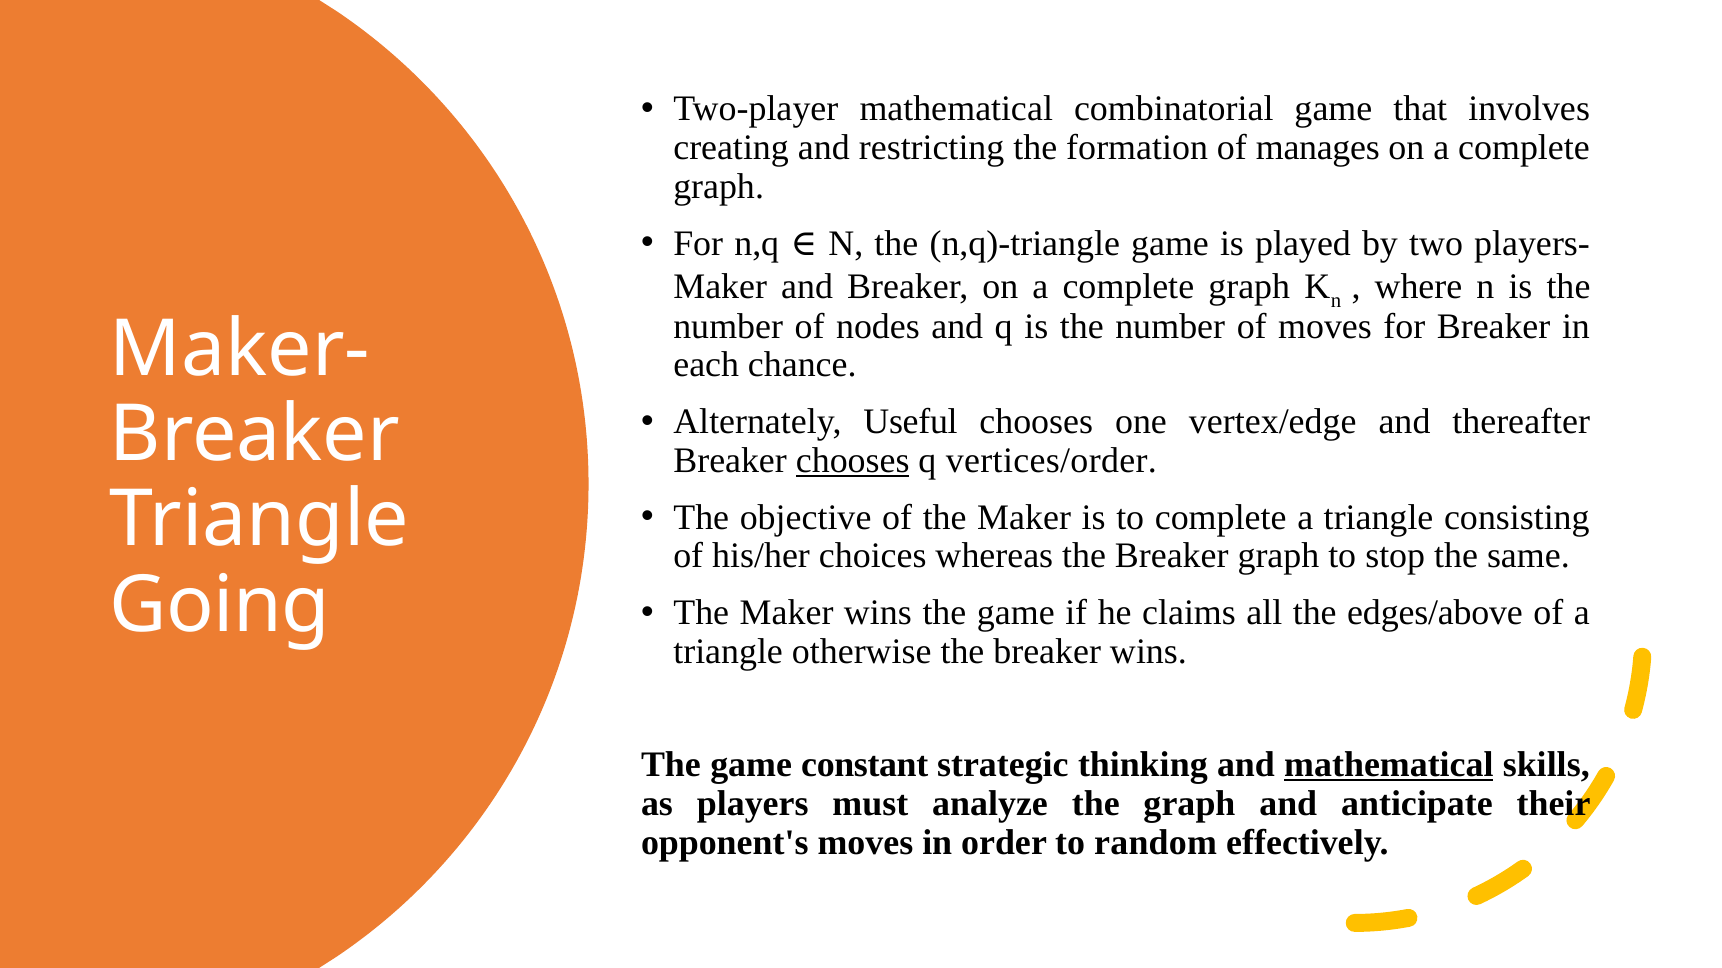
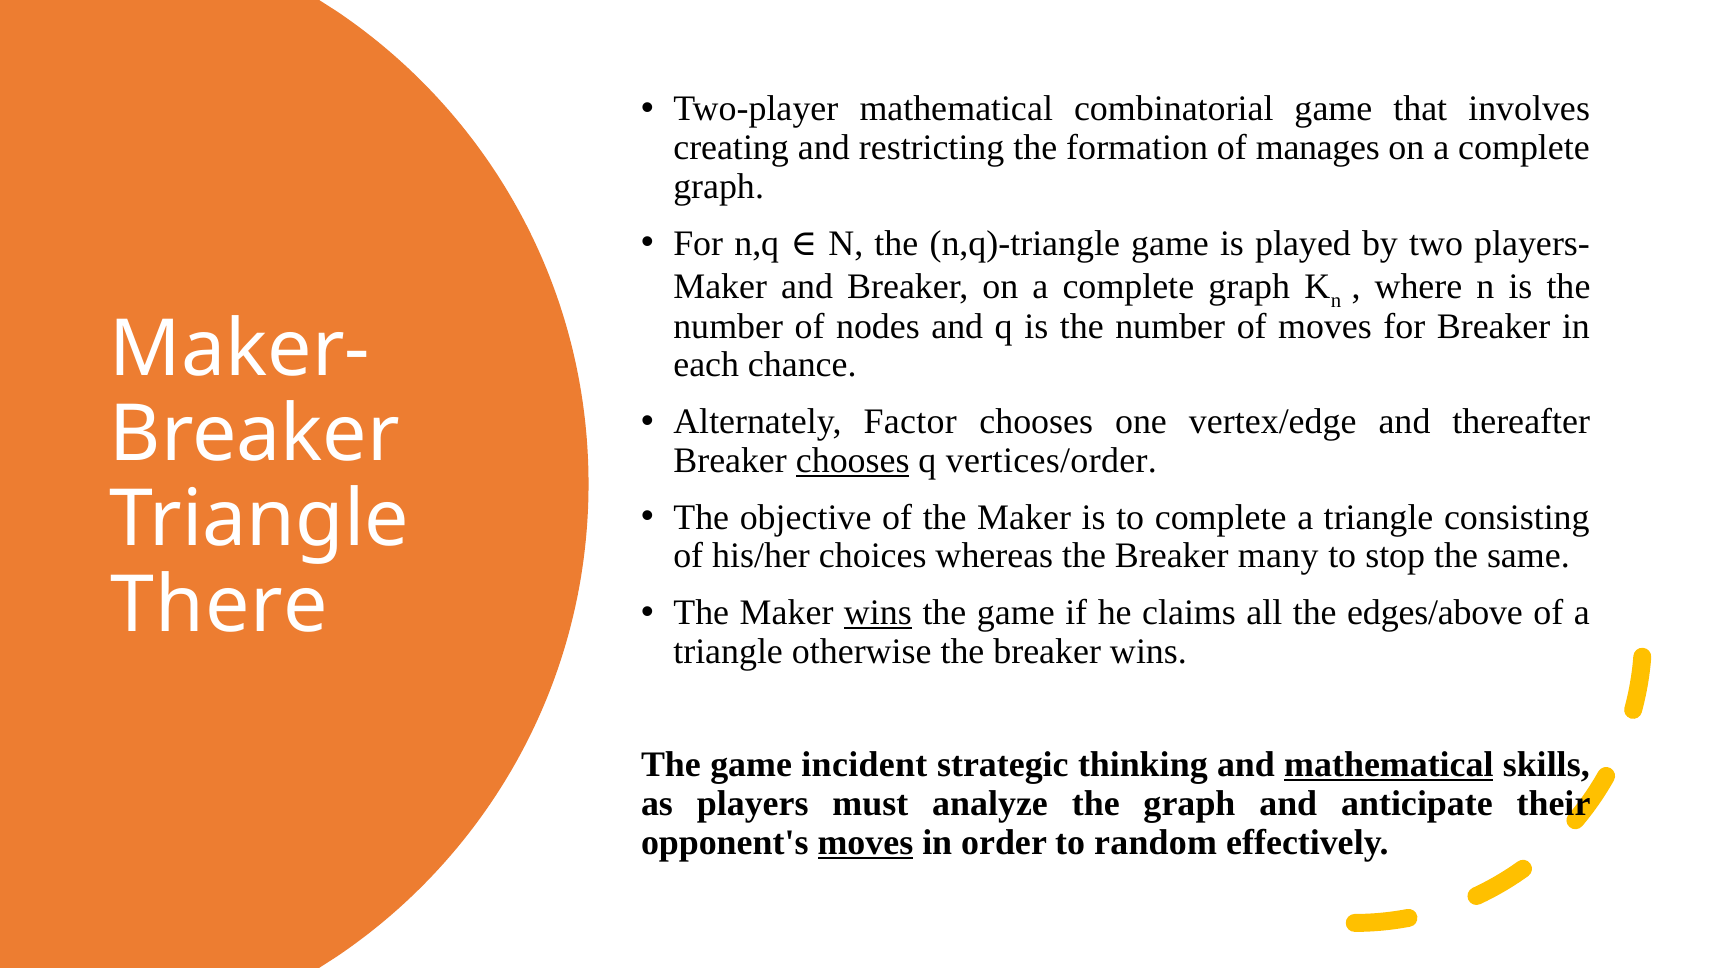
Useful: Useful -> Factor
Breaker graph: graph -> many
Going: Going -> There
wins at (878, 613) underline: none -> present
constant: constant -> incident
moves at (865, 843) underline: none -> present
